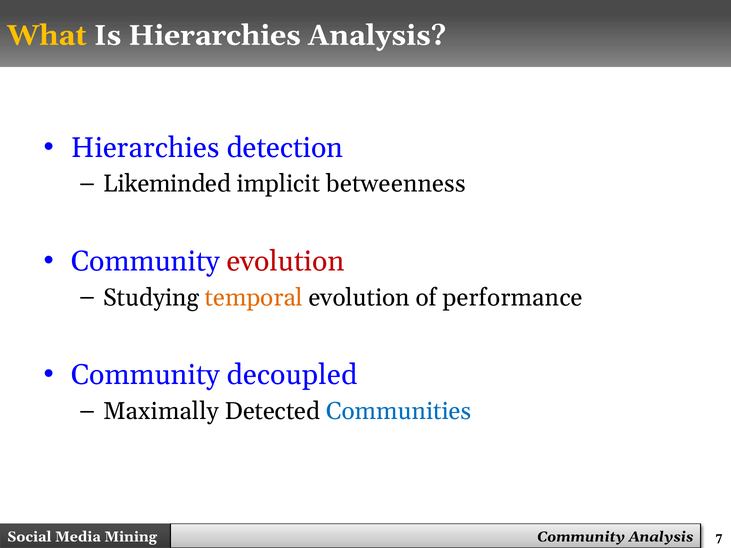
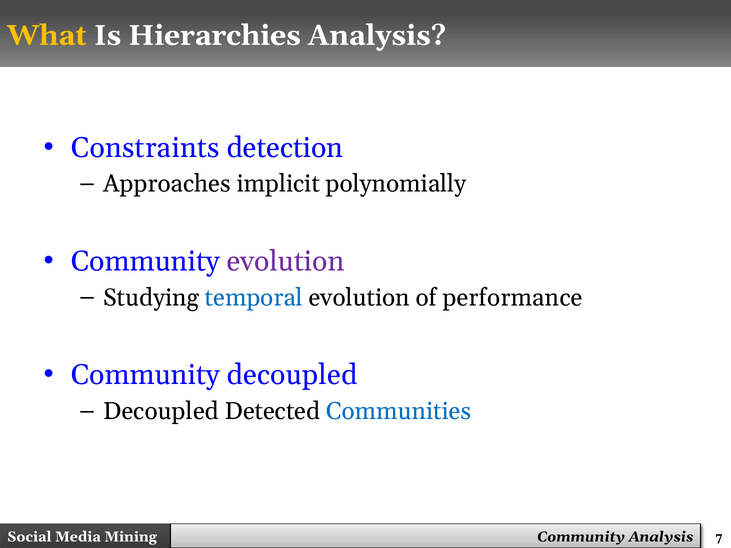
Hierarchies at (145, 148): Hierarchies -> Constraints
Likeminded: Likeminded -> Approaches
betweenness: betweenness -> polynomially
evolution at (285, 262) colour: red -> purple
temporal colour: orange -> blue
Maximally at (161, 412): Maximally -> Decoupled
